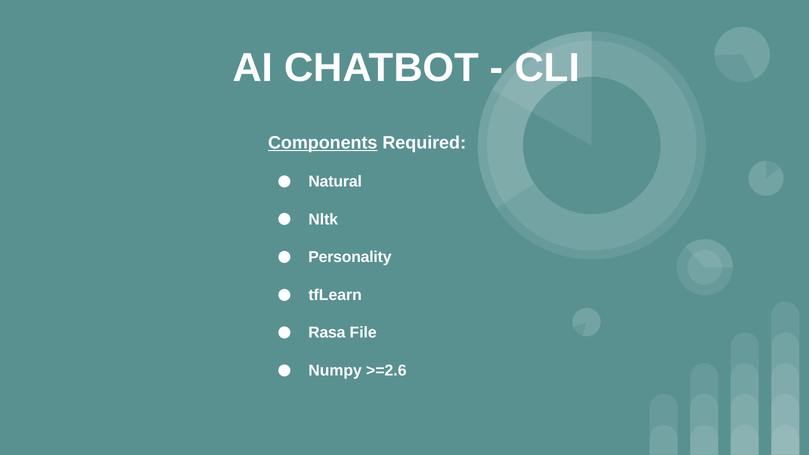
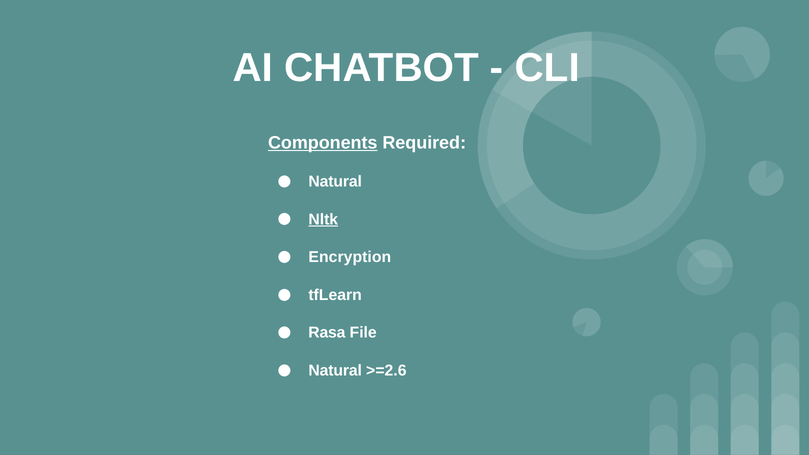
Nltk underline: none -> present
Personality: Personality -> Encryption
Numpy at (335, 371): Numpy -> Natural
